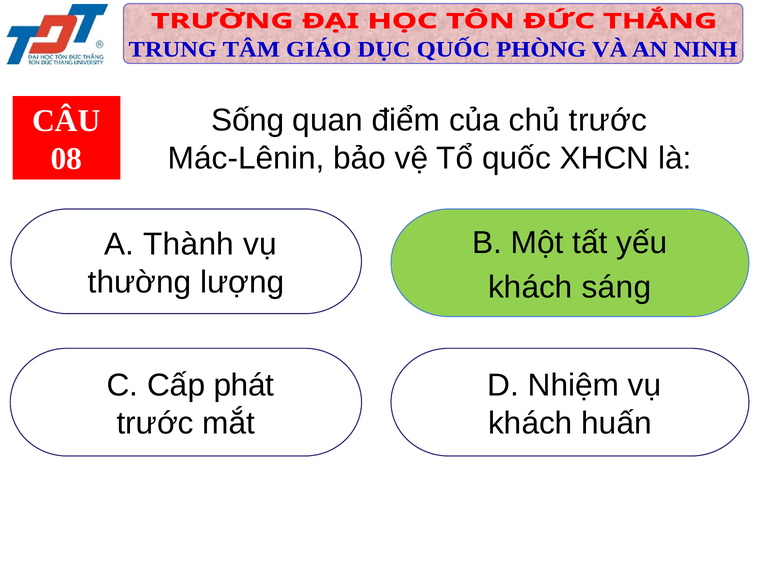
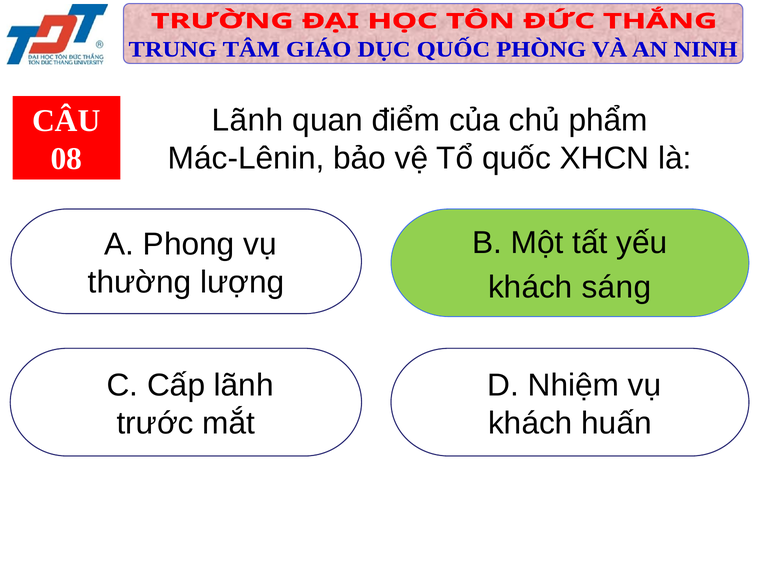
Sống at (248, 120): Sống -> Lãnh
chủ trước: trước -> phẩm
Thành: Thành -> Phong
Cấp phát: phát -> lãnh
